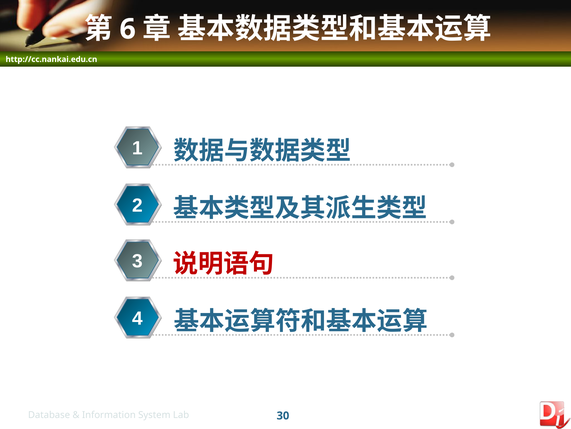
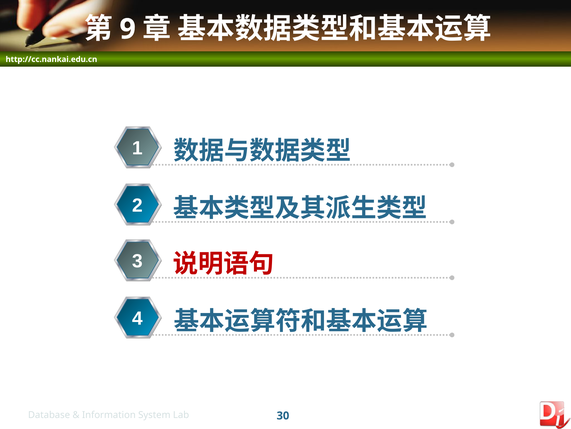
6: 6 -> 9
